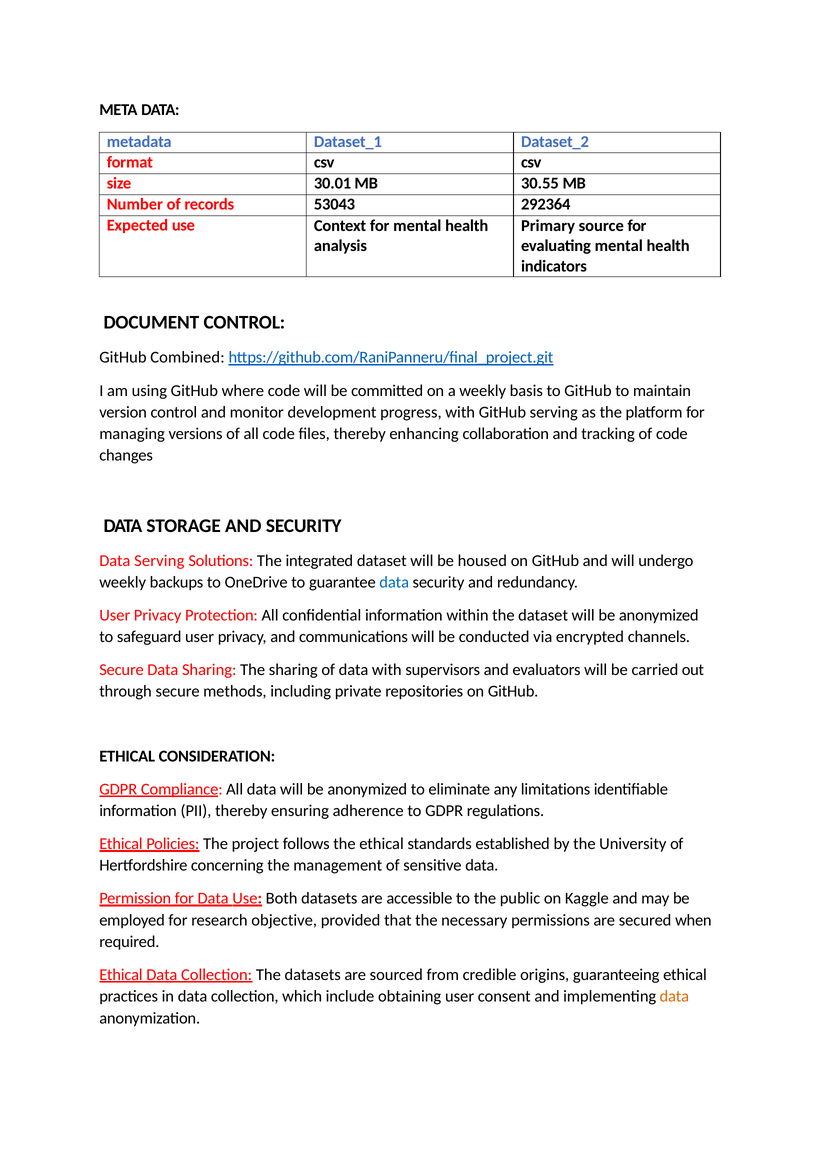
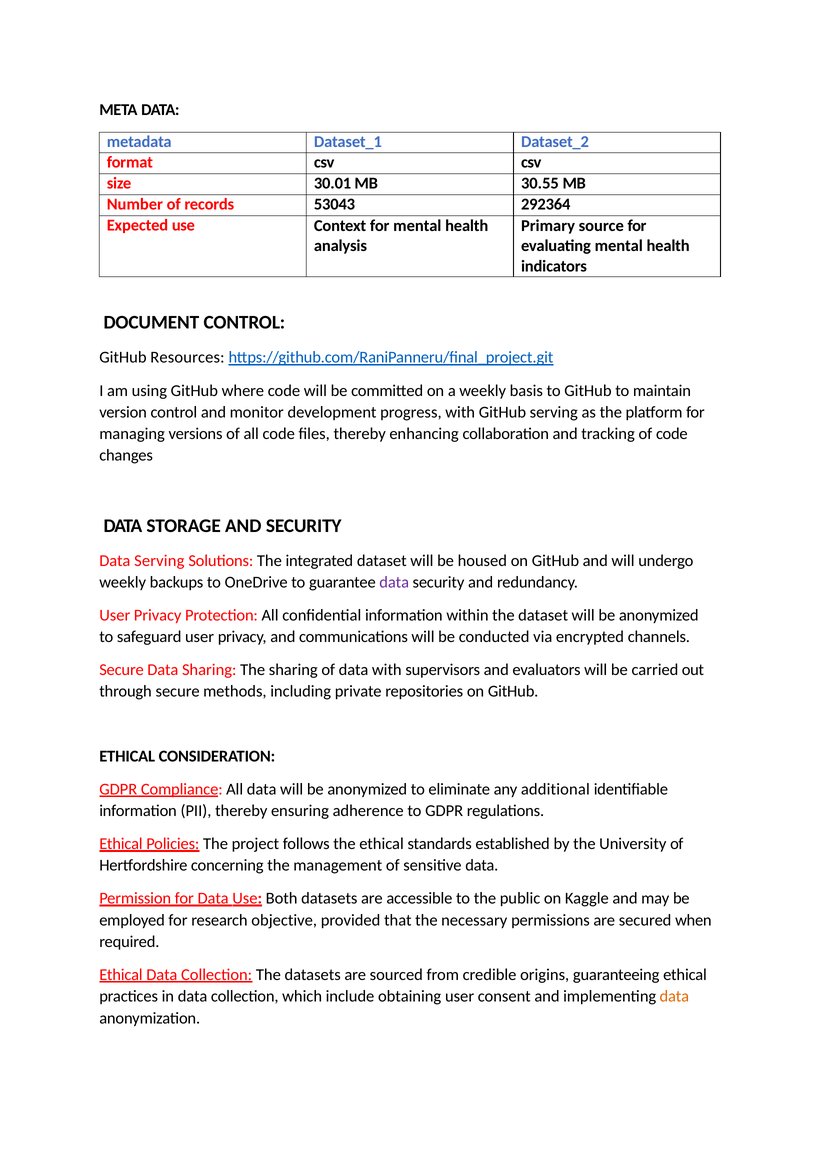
Combined: Combined -> Resources
data at (394, 582) colour: blue -> purple
limitations: limitations -> additional
